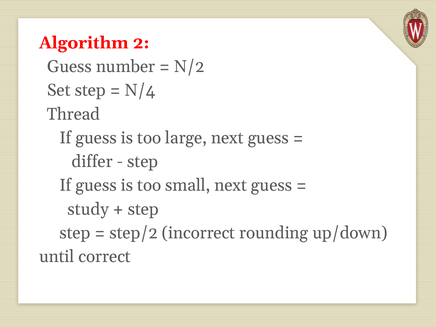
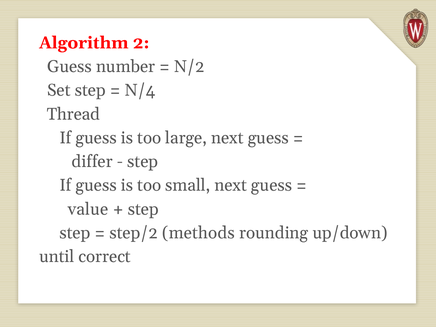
study: study -> value
incorrect: incorrect -> methods
